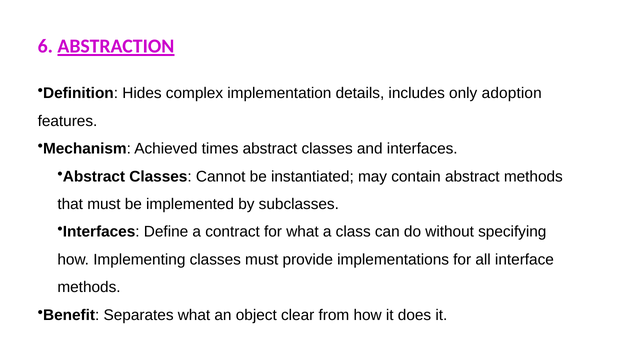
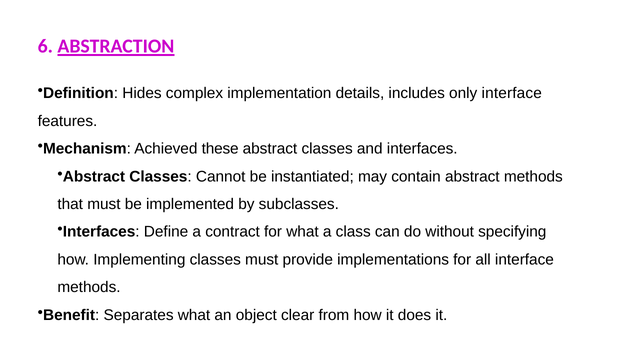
only adoption: adoption -> interface
times: times -> these
